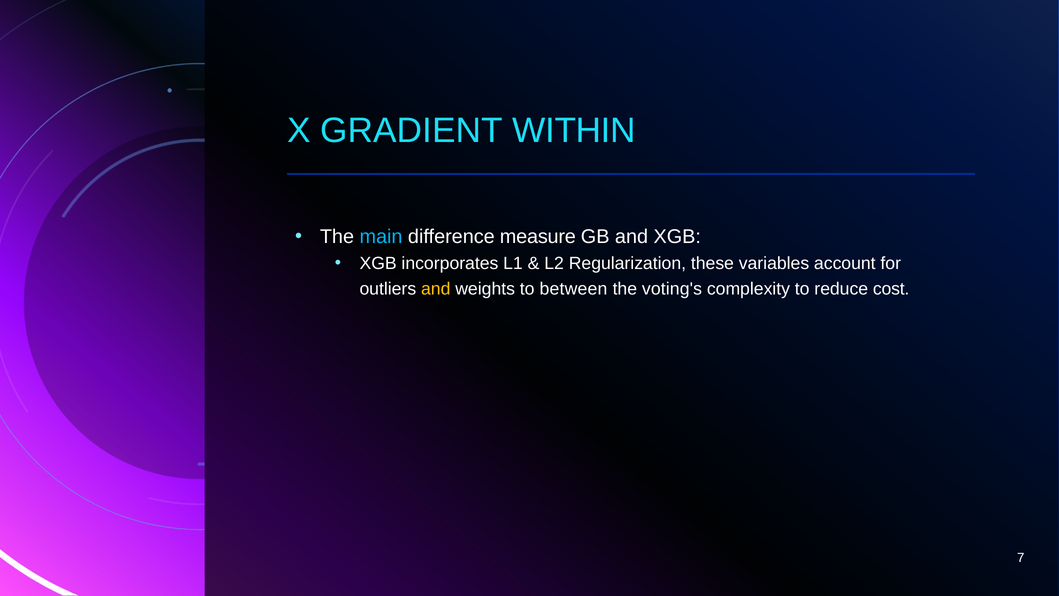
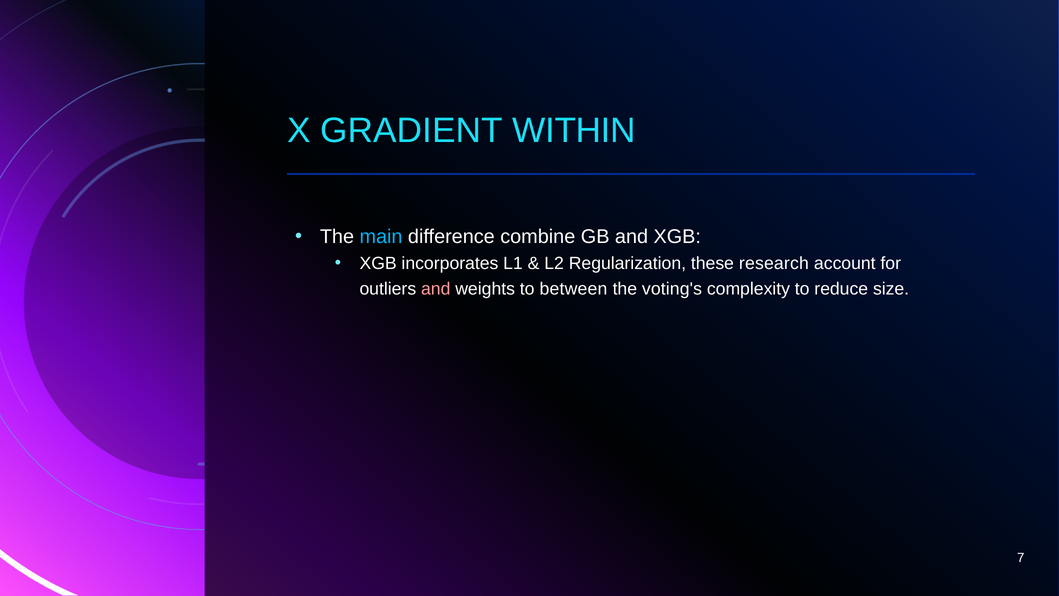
measure: measure -> combine
variables: variables -> research
and at (436, 289) colour: yellow -> pink
cost: cost -> size
